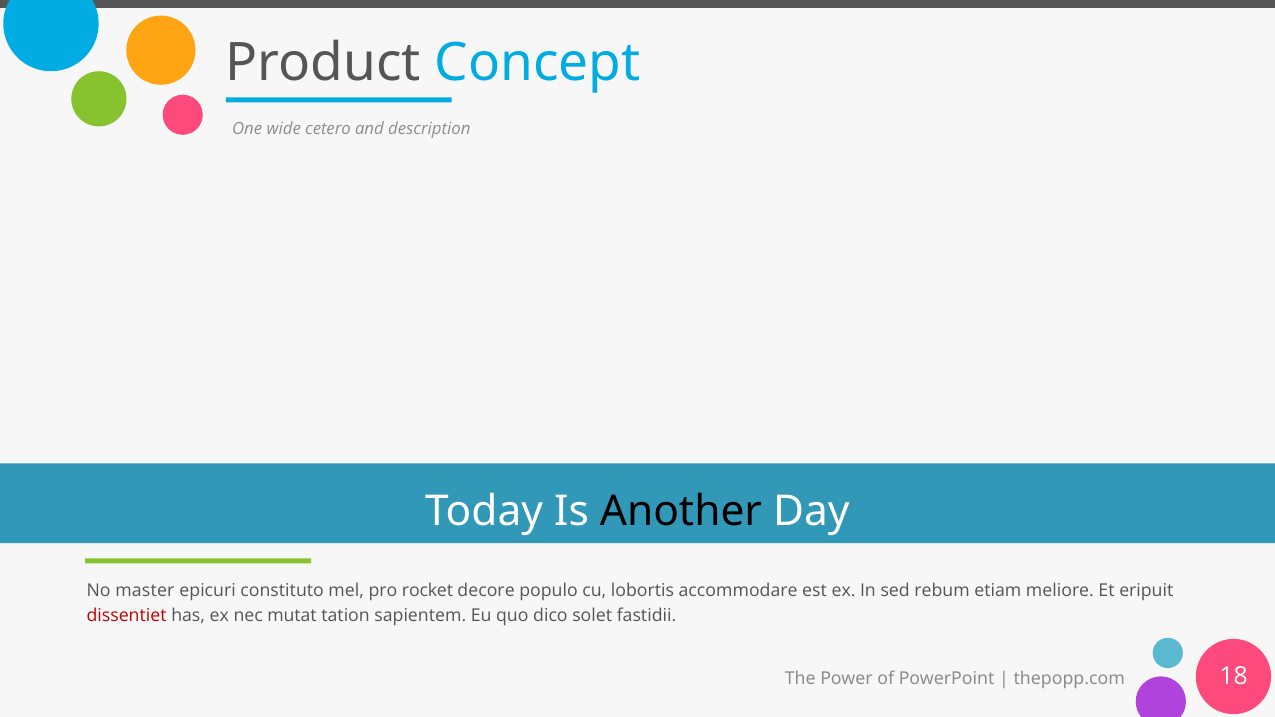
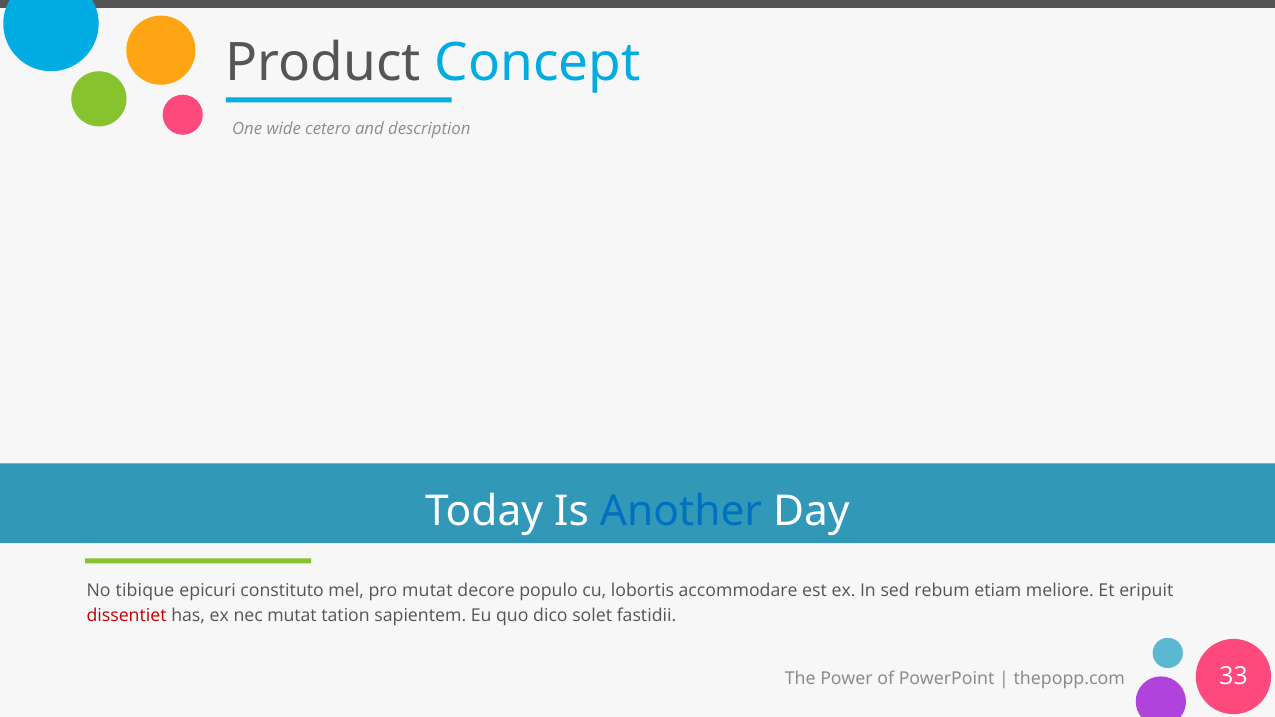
Another colour: black -> blue
master: master -> tibique
pro rocket: rocket -> mutat
18: 18 -> 33
